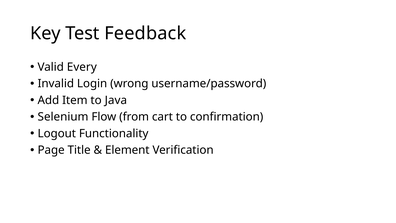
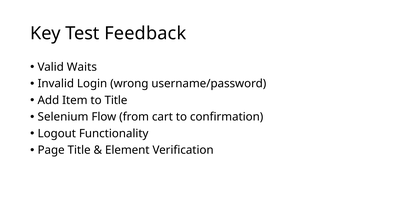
Every: Every -> Waits
to Java: Java -> Title
